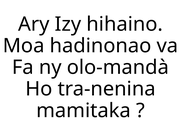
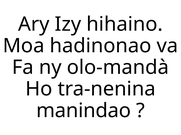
mamitaka: mamitaka -> manindao
